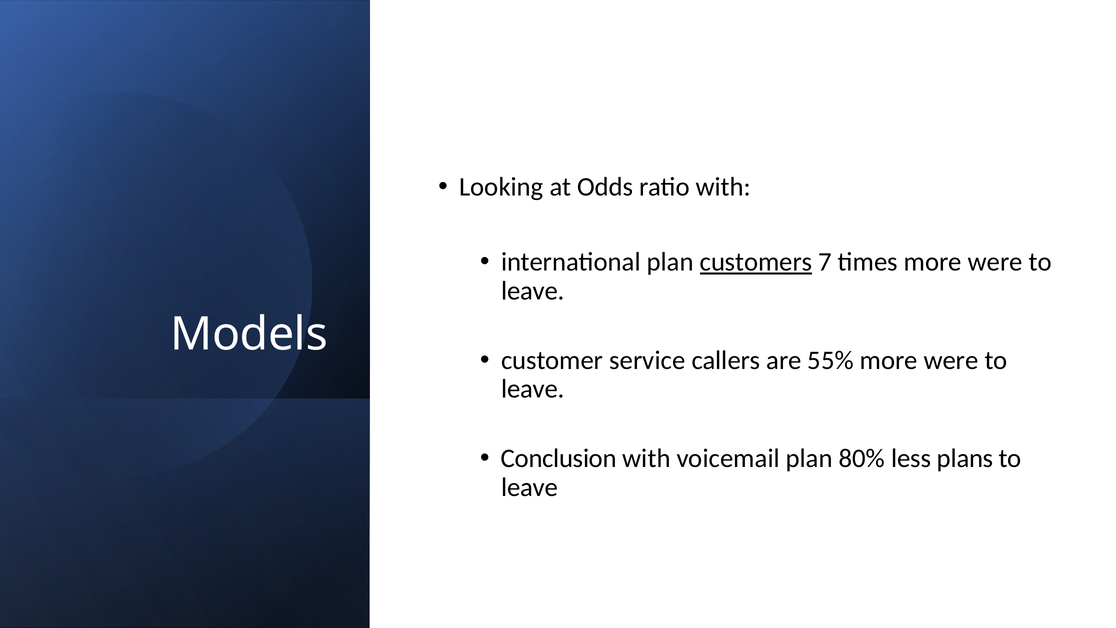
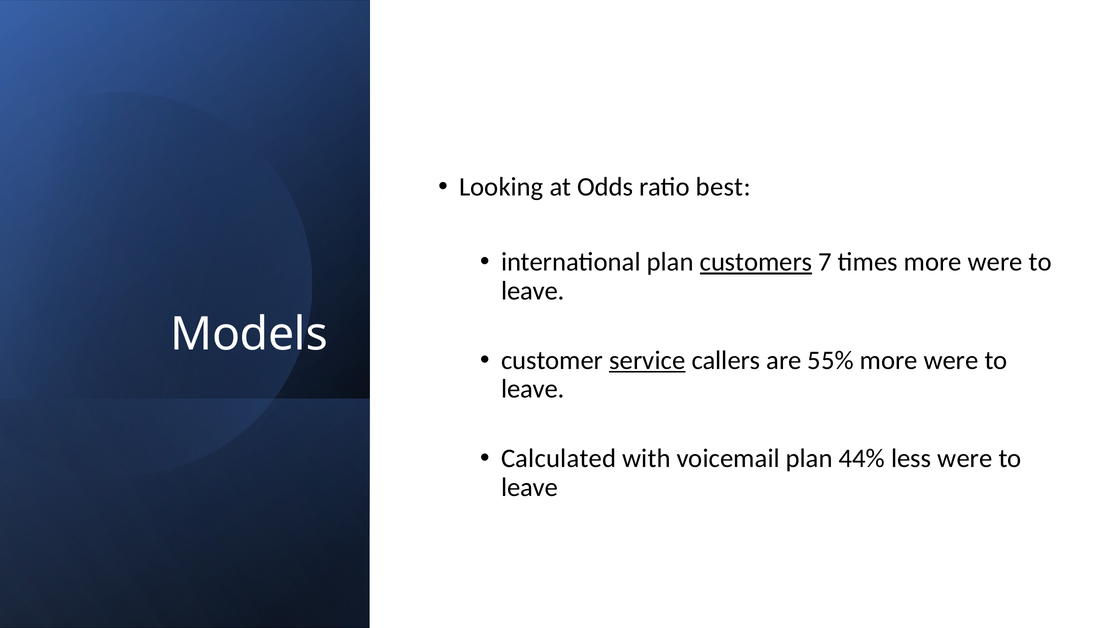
ratio with: with -> best
service underline: none -> present
Conclusion: Conclusion -> Calculated
80%: 80% -> 44%
less plans: plans -> were
